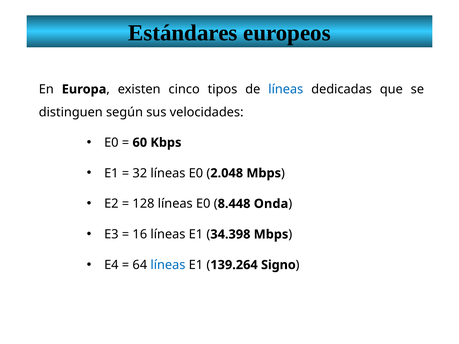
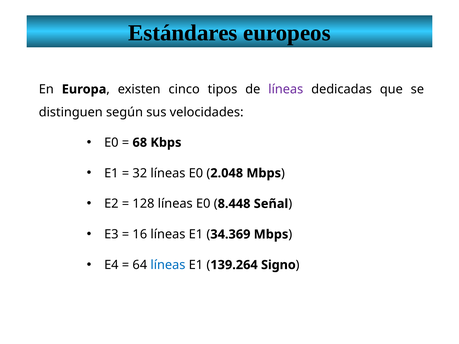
líneas at (286, 89) colour: blue -> purple
60: 60 -> 68
Onda: Onda -> Señal
34.398: 34.398 -> 34.369
